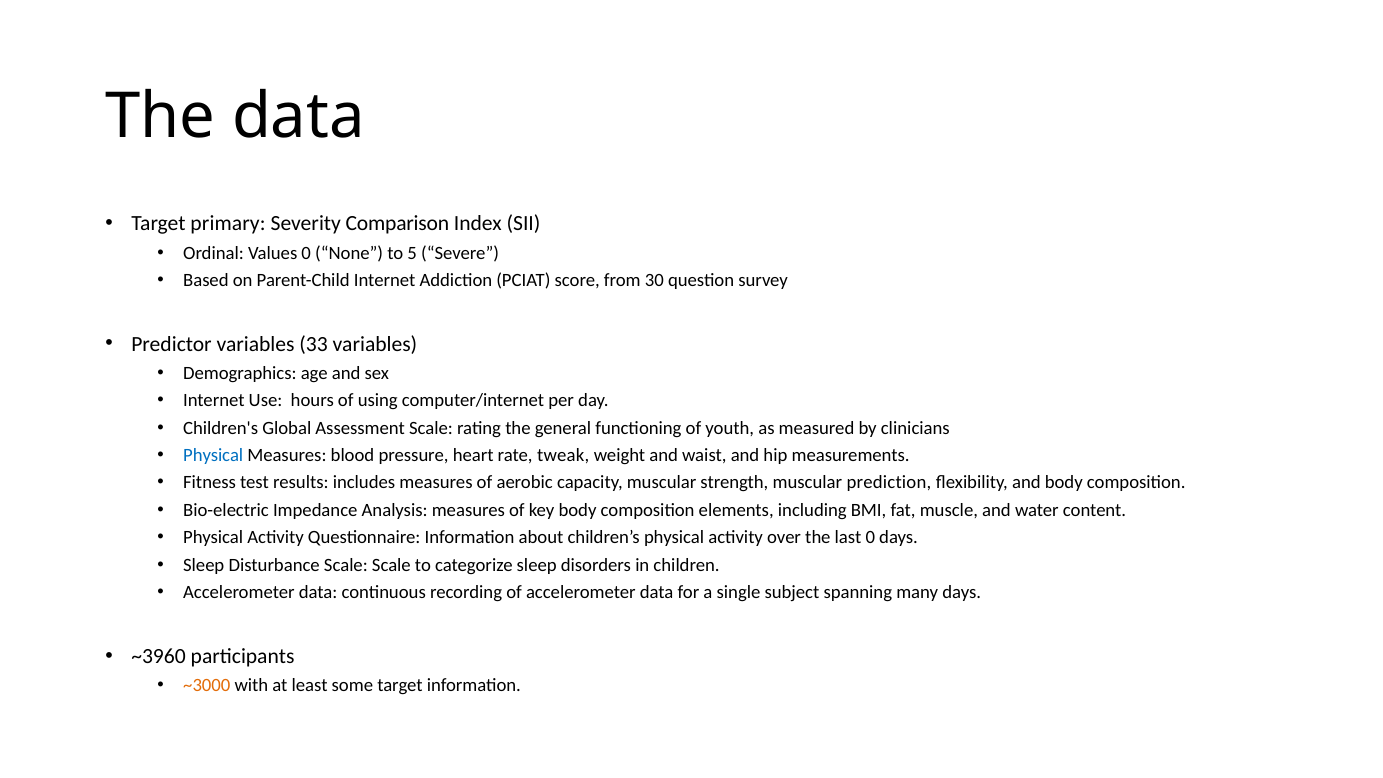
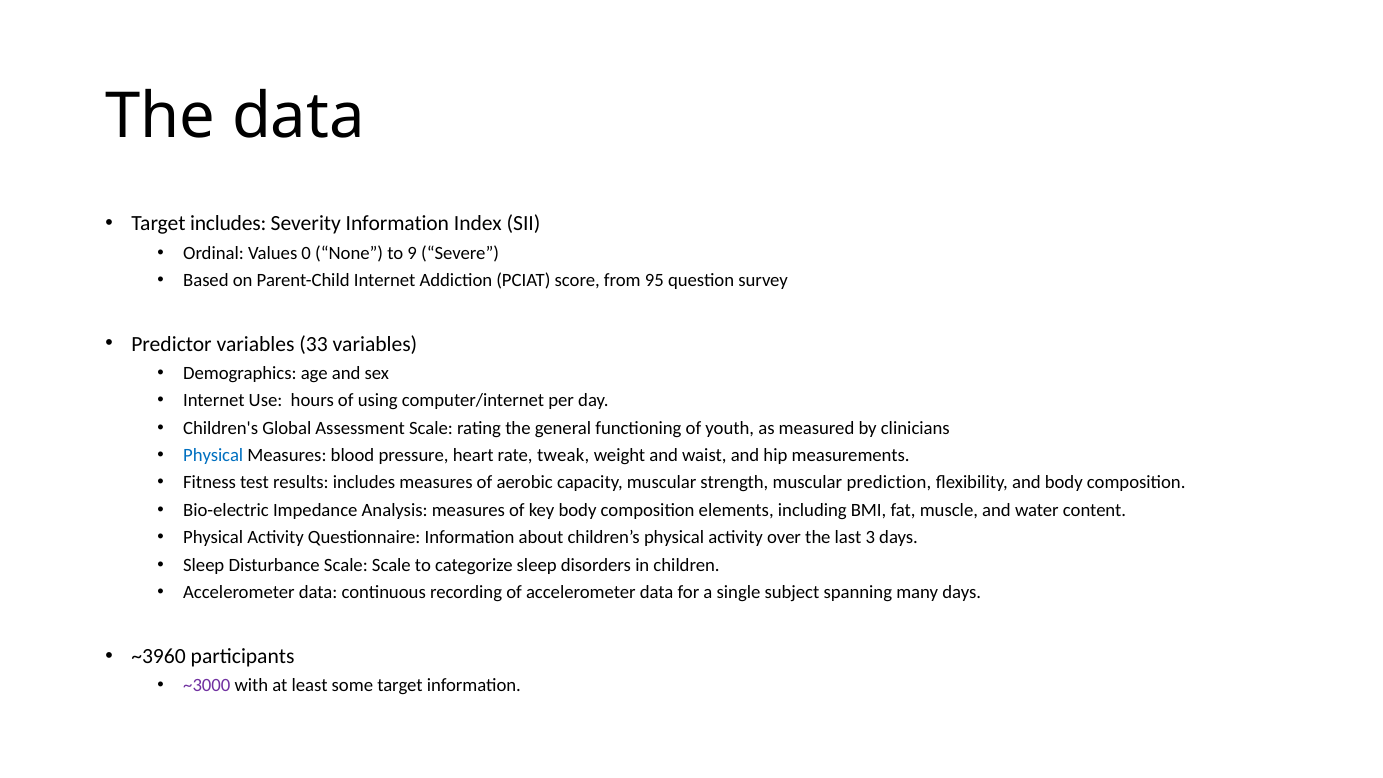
Target primary: primary -> includes
Severity Comparison: Comparison -> Information
5: 5 -> 9
30: 30 -> 95
last 0: 0 -> 3
~3000 colour: orange -> purple
